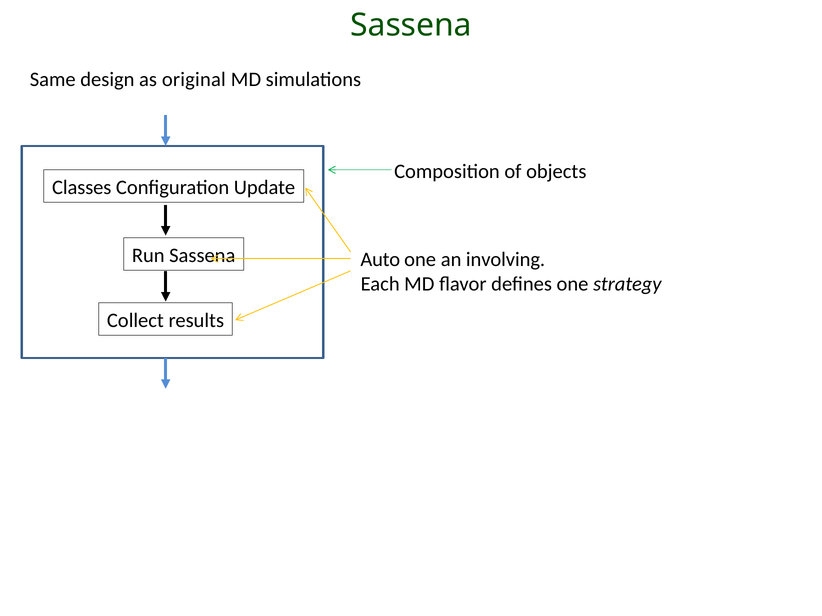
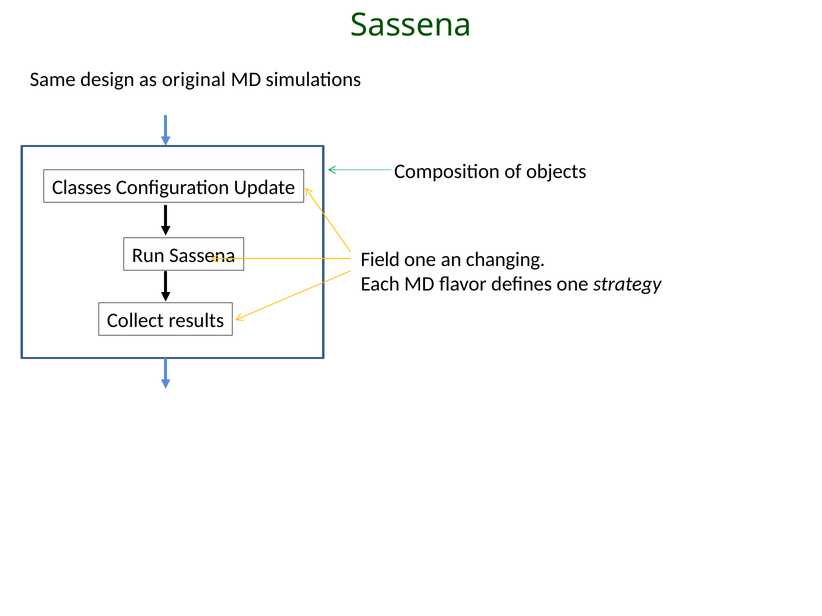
Auto: Auto -> Field
involving: involving -> changing
